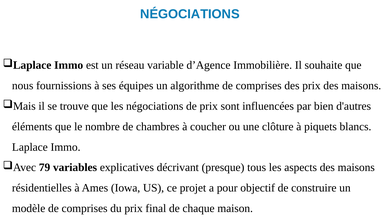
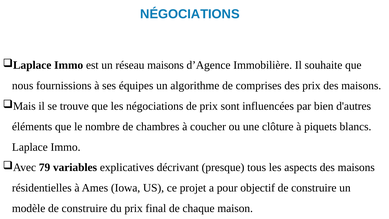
réseau variable: variable -> maisons
modèle de comprises: comprises -> construire
